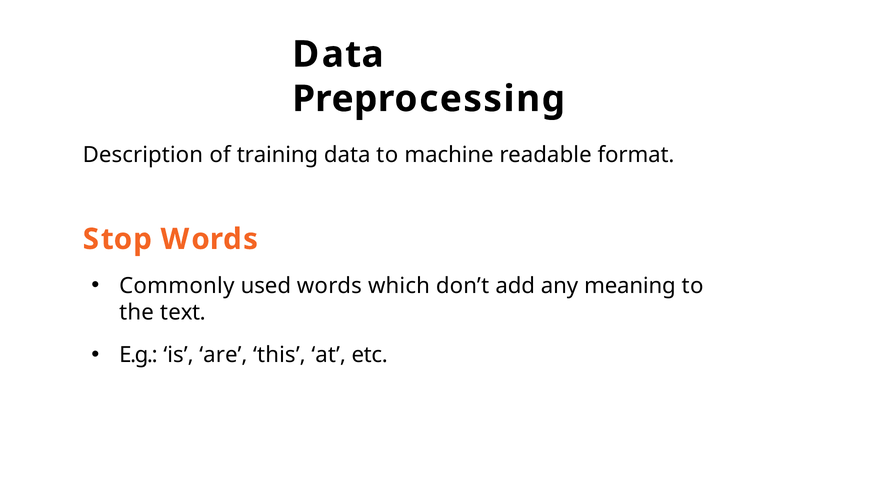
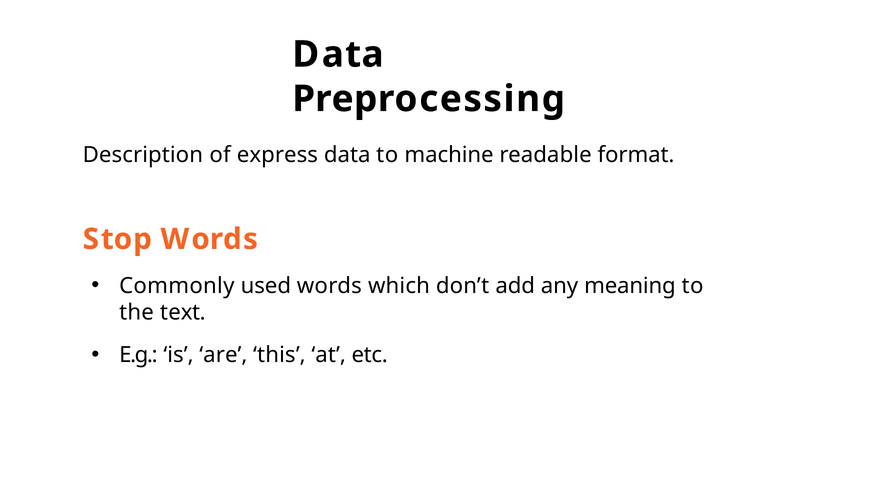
training: training -> express
